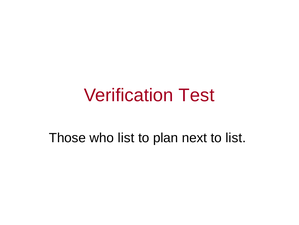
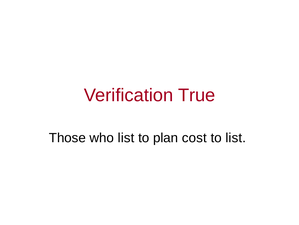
Test: Test -> True
next: next -> cost
